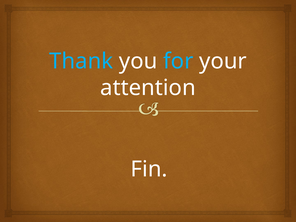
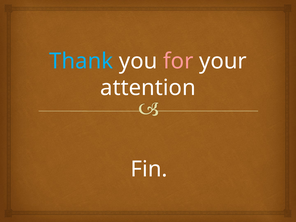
for colour: light blue -> pink
